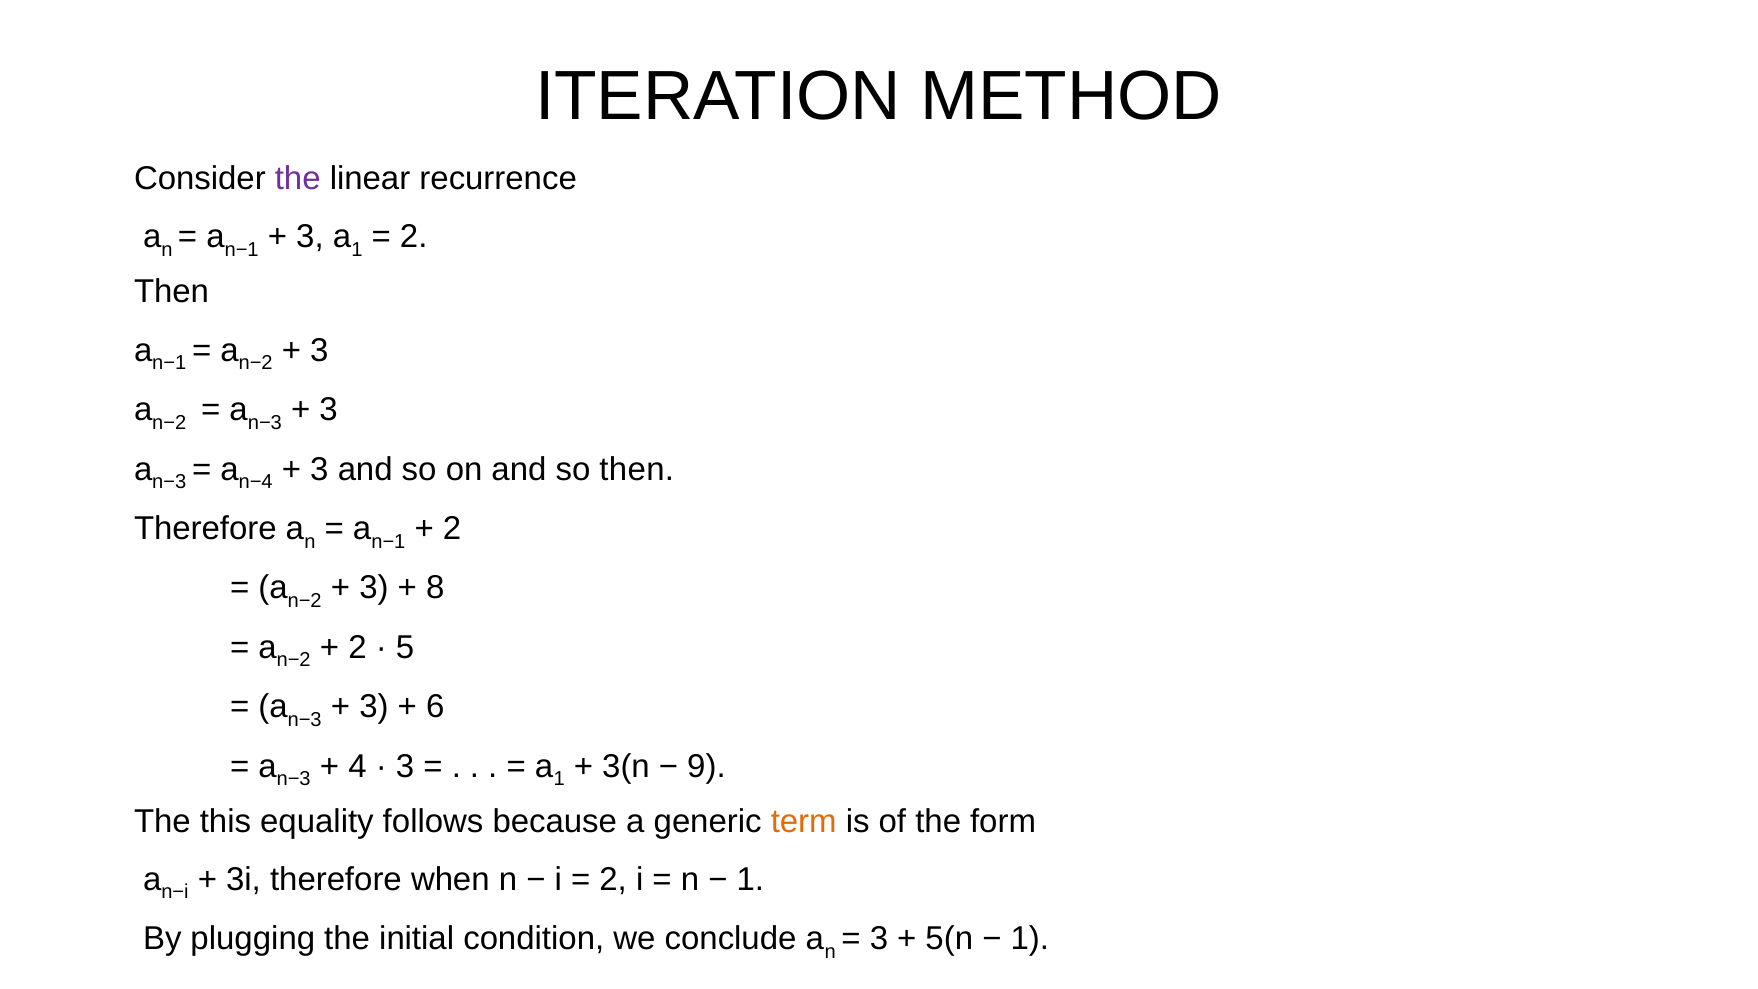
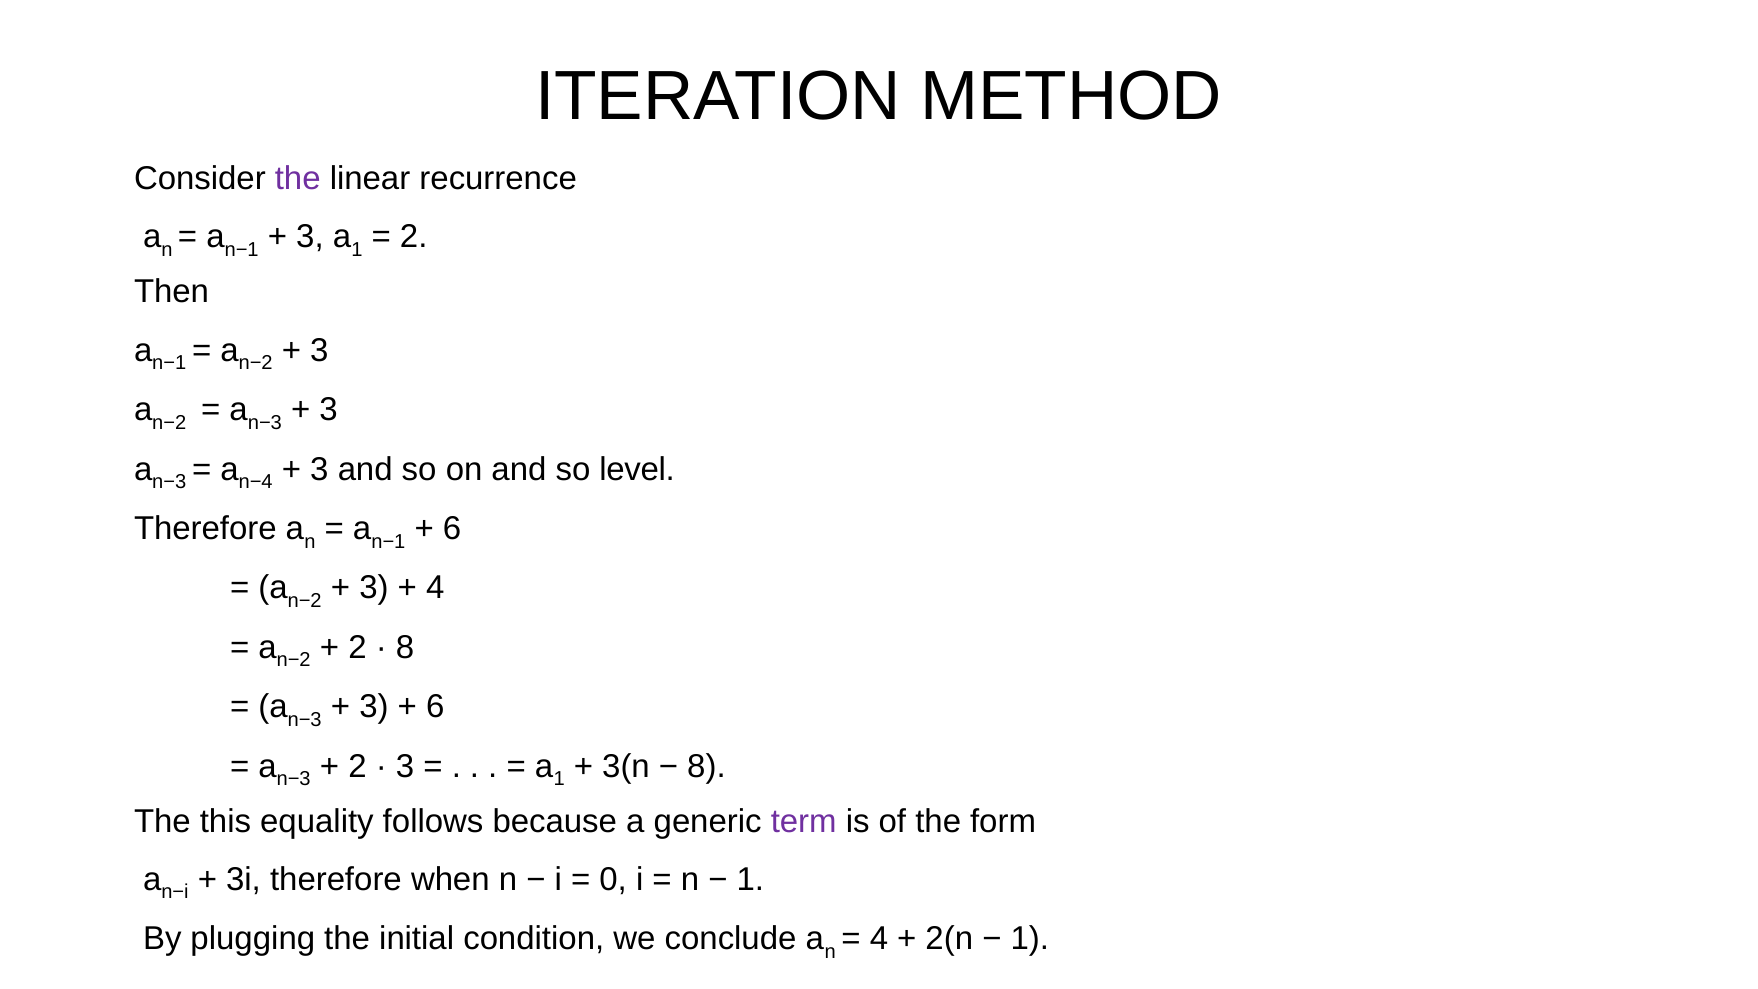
so then: then -> level
2 at (452, 529): 2 -> 6
8 at (435, 588): 8 -> 4
5 at (405, 647): 5 -> 8
4 at (357, 766): 4 -> 2
9 at (706, 766): 9 -> 8
term colour: orange -> purple
2 at (613, 879): 2 -> 0
3 at (879, 939): 3 -> 4
5(n: 5(n -> 2(n
